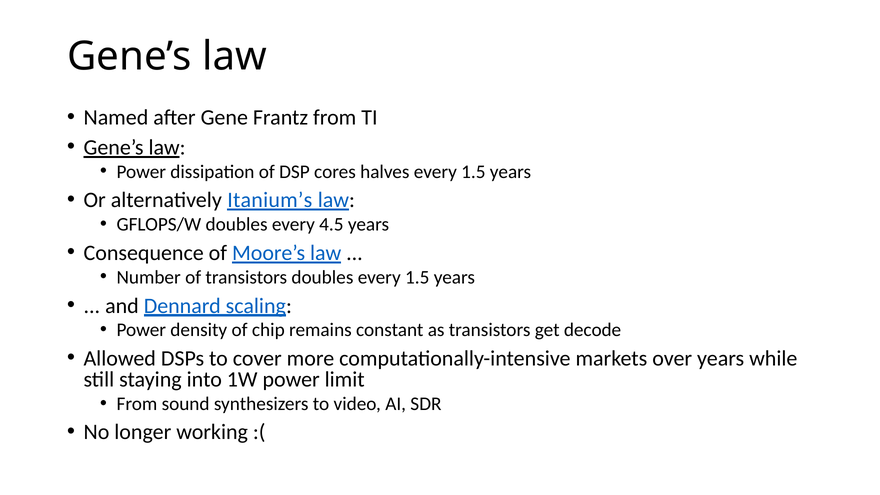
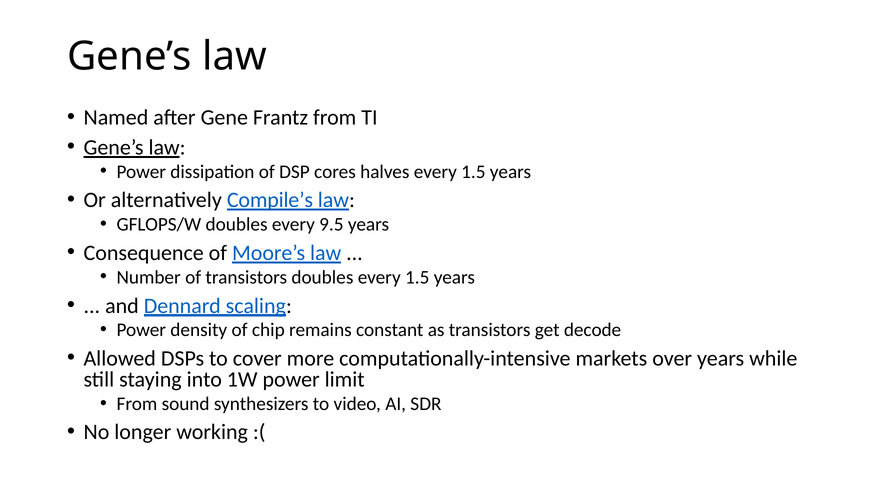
Itanium’s: Itanium’s -> Compile’s
4.5: 4.5 -> 9.5
